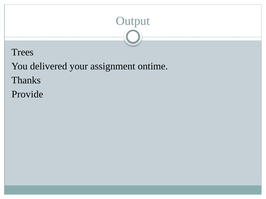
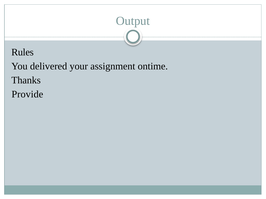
Trees: Trees -> Rules
